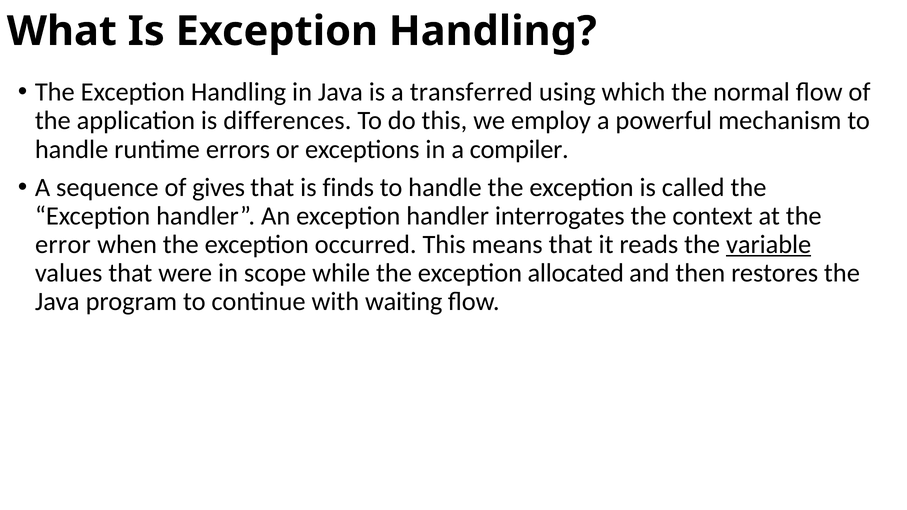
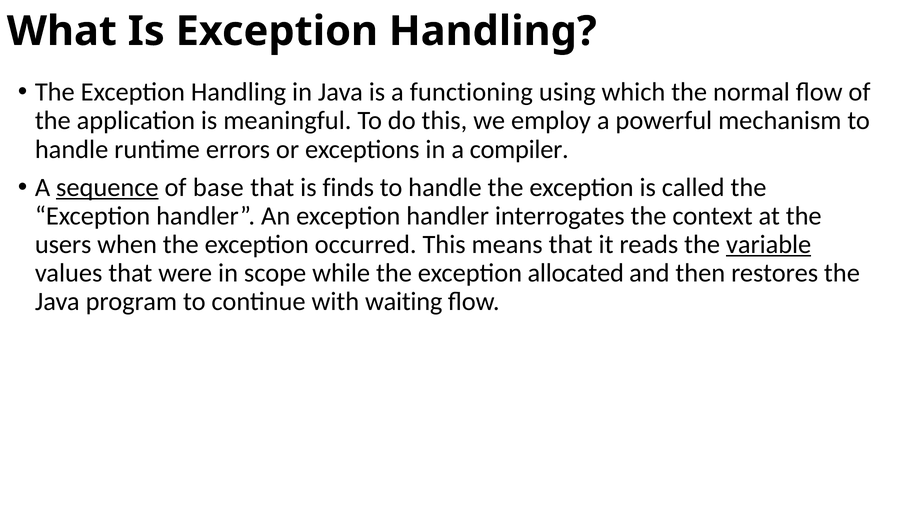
transferred: transferred -> functioning
differences: differences -> meaningful
sequence underline: none -> present
gives: gives -> base
error: error -> users
